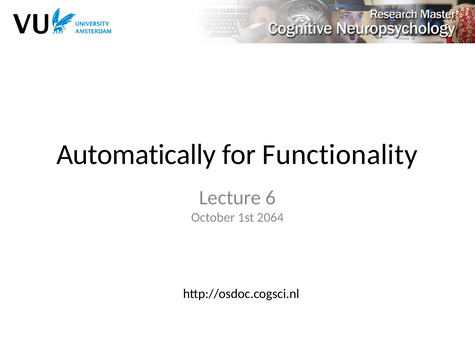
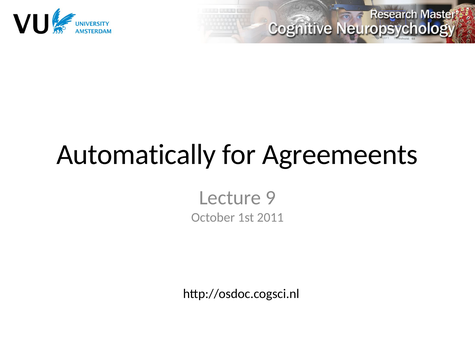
Functionality: Functionality -> Agreemeents
6: 6 -> 9
2064: 2064 -> 2011
